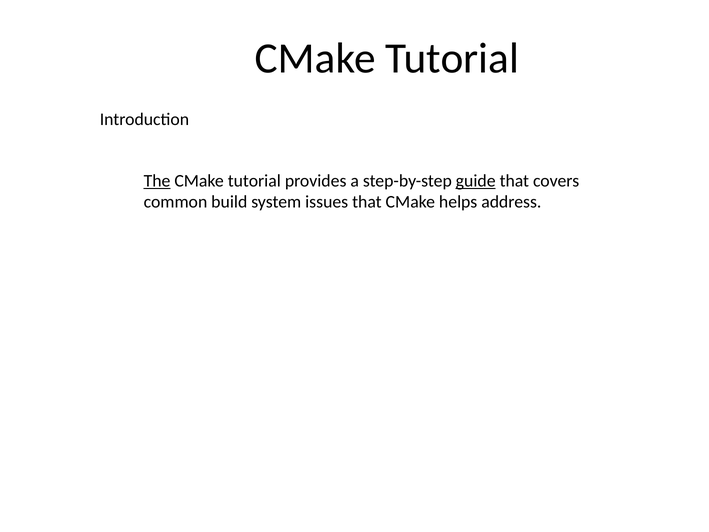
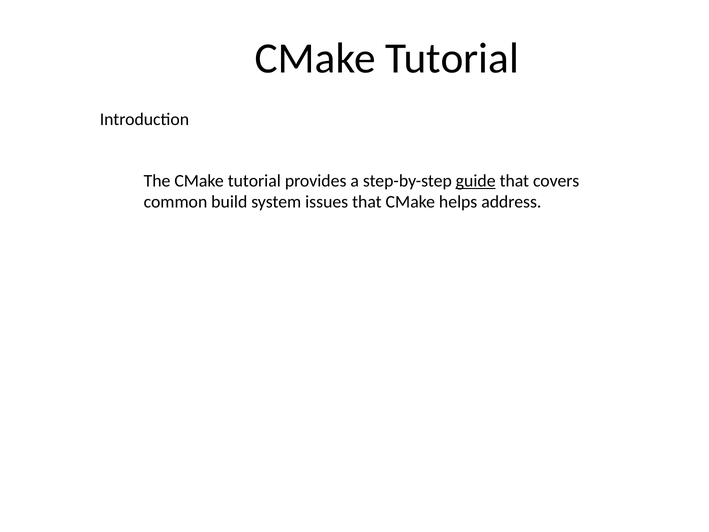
The underline: present -> none
